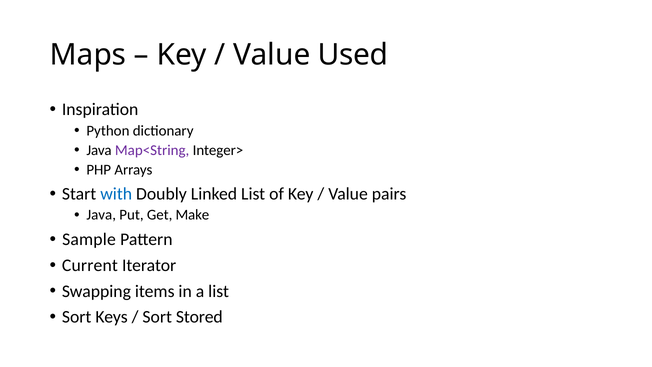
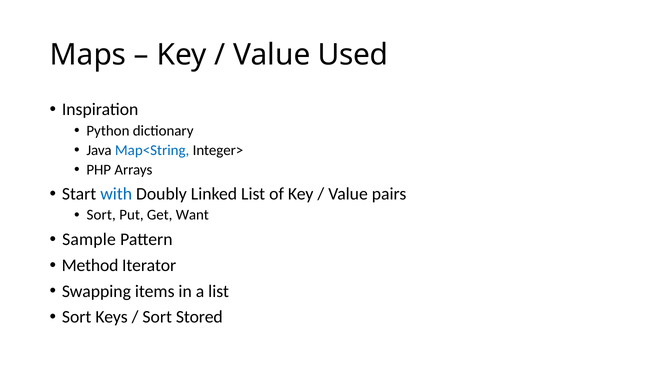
Map<String colour: purple -> blue
Java at (101, 215): Java -> Sort
Make: Make -> Want
Current: Current -> Method
